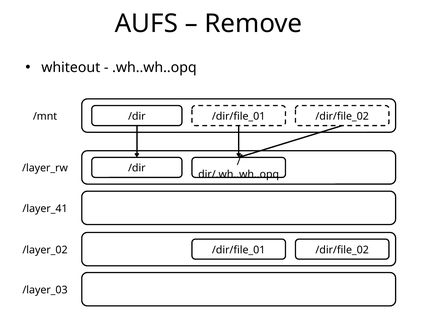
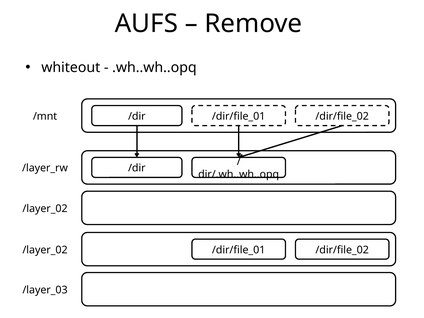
/layer_41 at (45, 209): /layer_41 -> /layer_02
